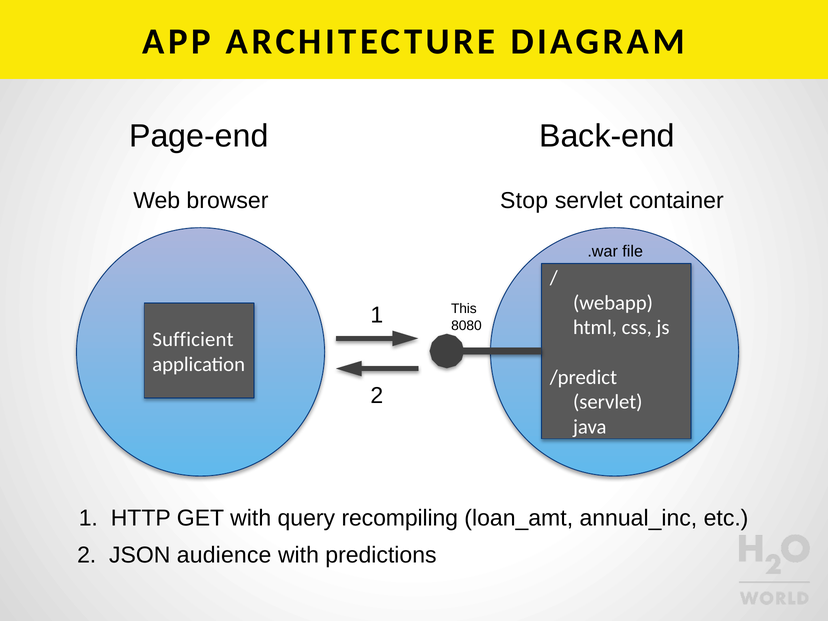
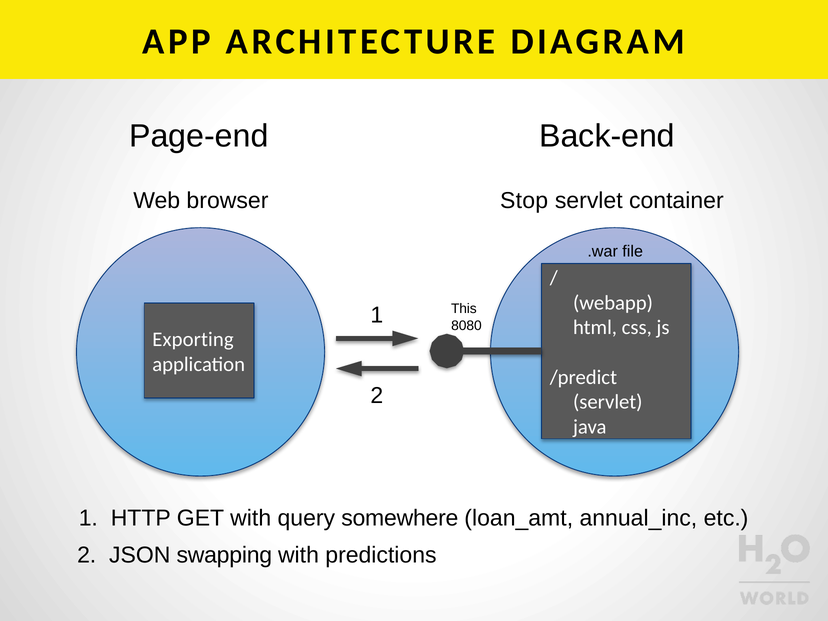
Sufficient: Sufficient -> Exporting
recompiling: recompiling -> somewhere
audience: audience -> swapping
